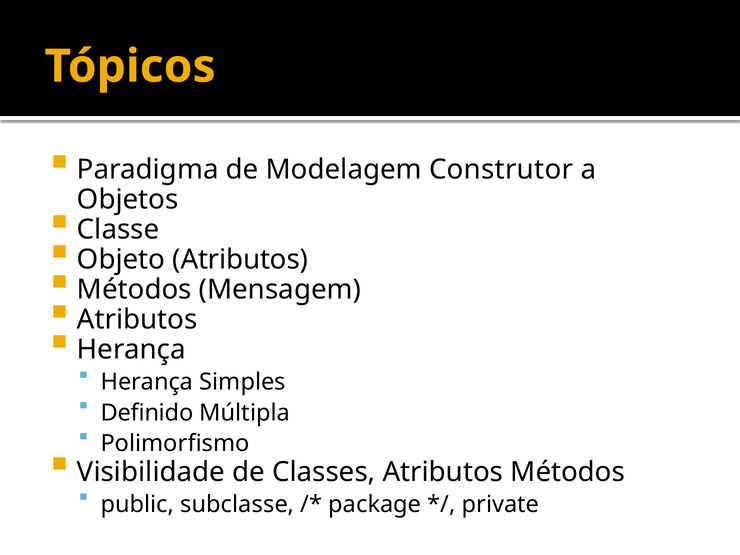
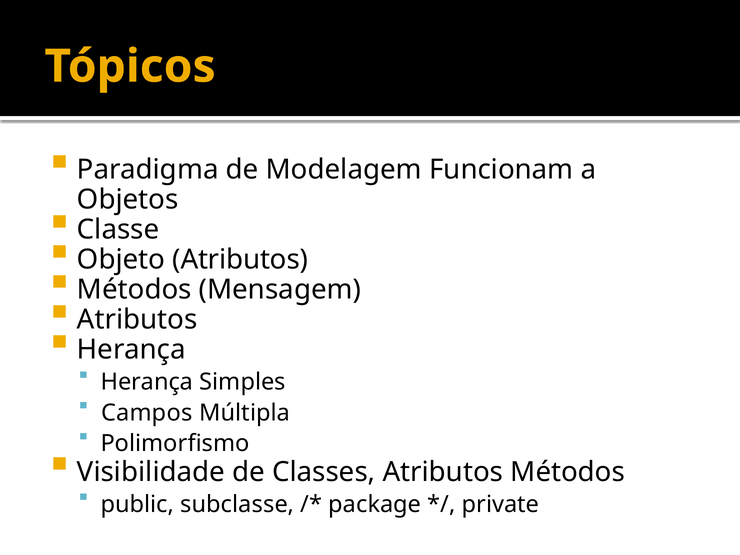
Construtor: Construtor -> Funcionam
Definido: Definido -> Campos
